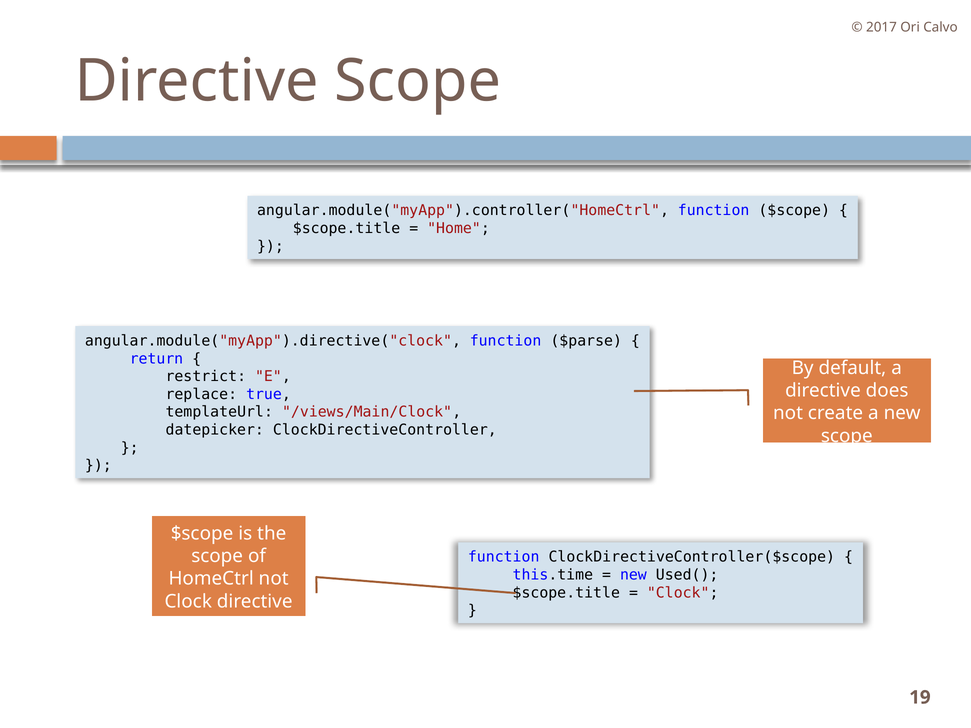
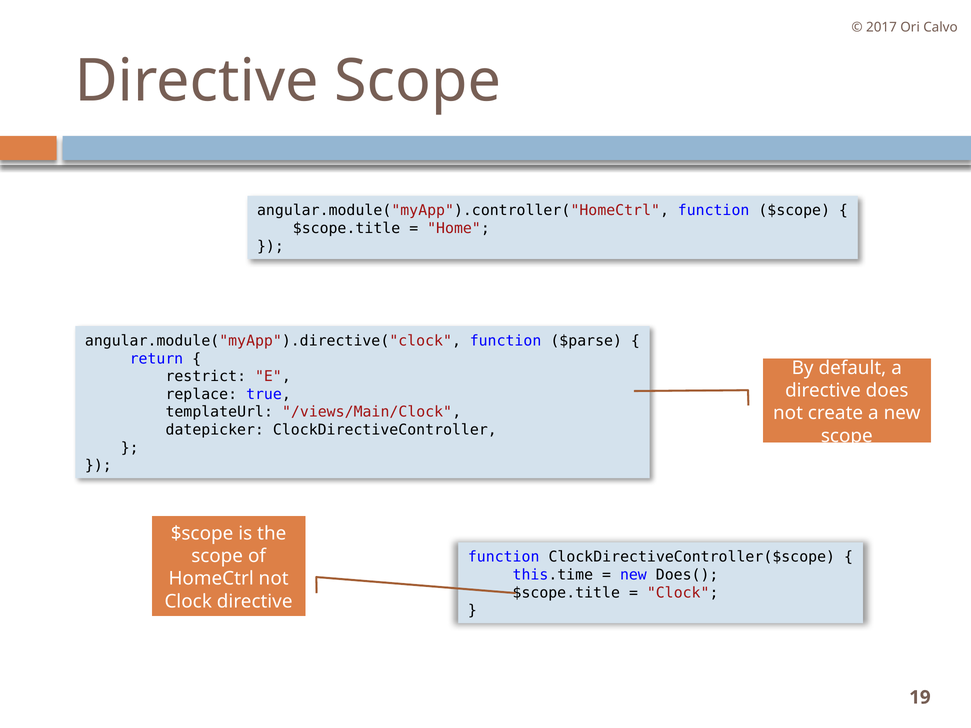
Used(: Used( -> Does(
